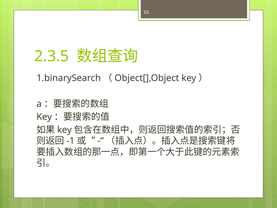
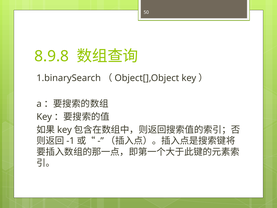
2.3.5: 2.3.5 -> 8.9.8
